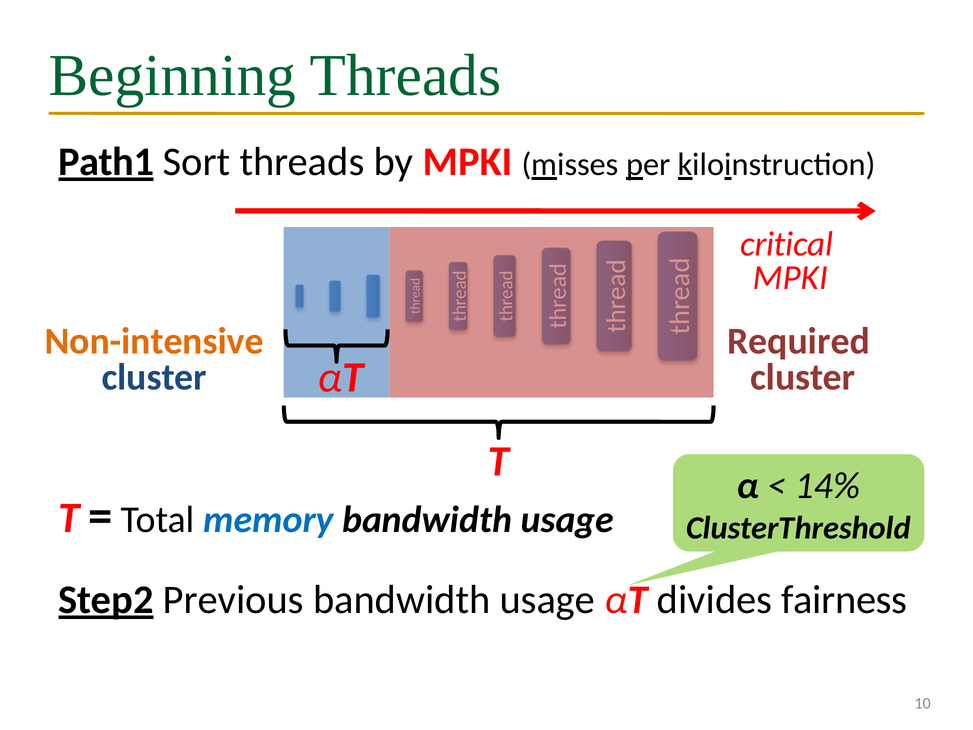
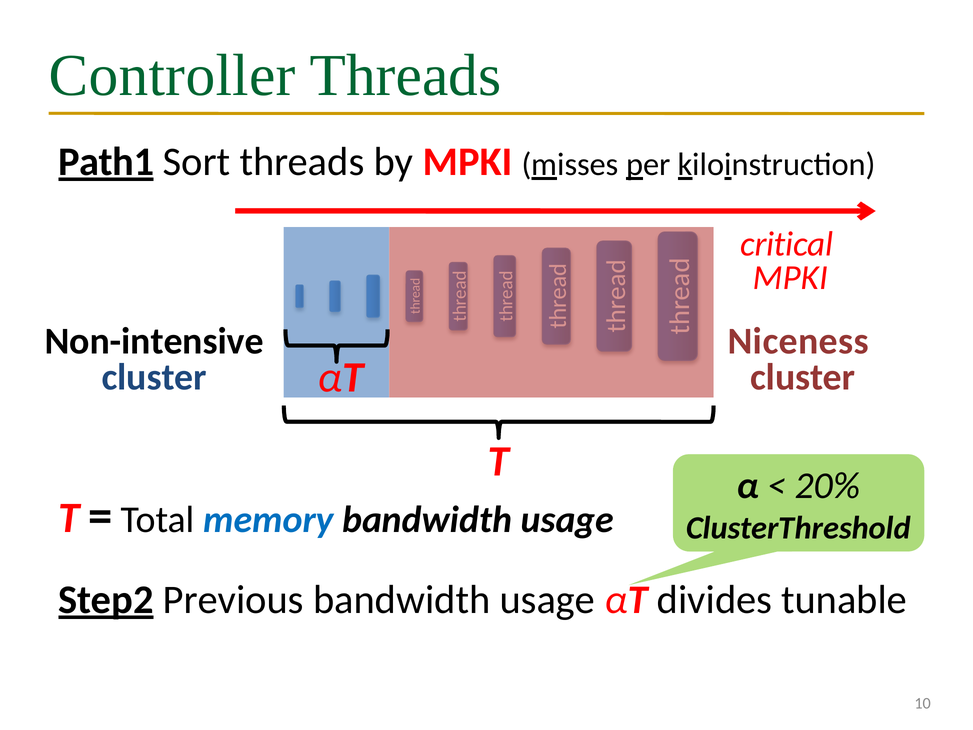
Beginning: Beginning -> Controller
Non-intensive colour: orange -> black
Required: Required -> Niceness
14%: 14% -> 20%
fairness: fairness -> tunable
